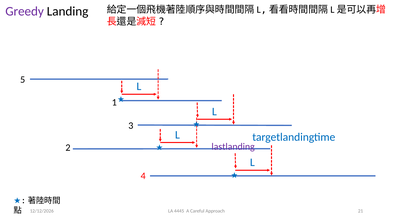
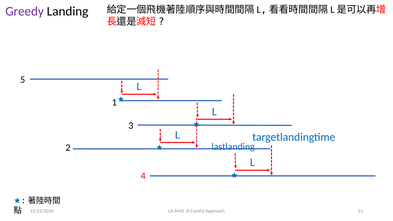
lastlanding colour: purple -> blue
